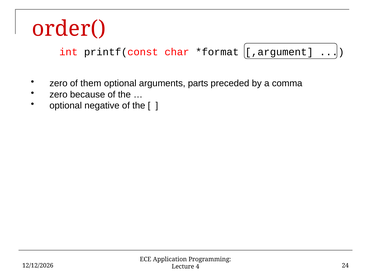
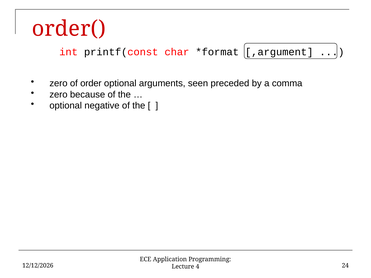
them: them -> order
parts: parts -> seen
